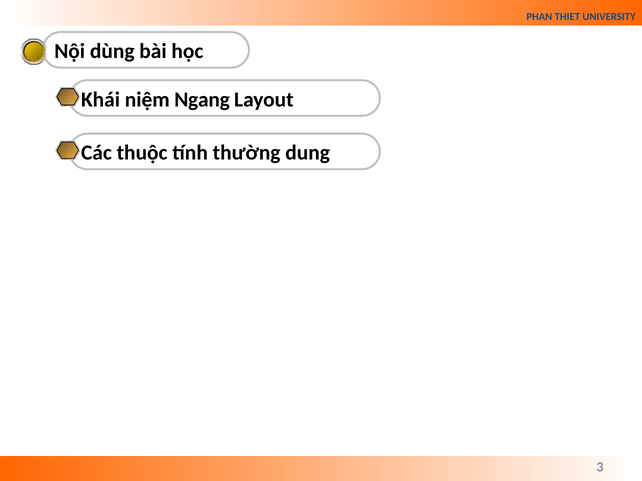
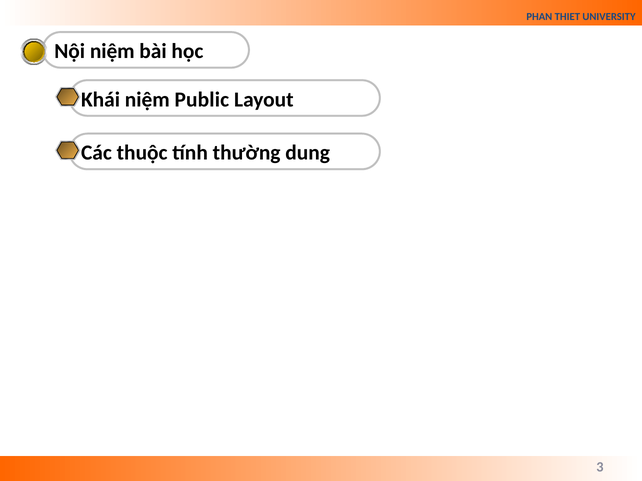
dùng at (112, 51): dùng -> niệm
Ngang: Ngang -> Public
